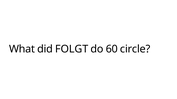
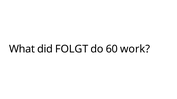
circle: circle -> work
